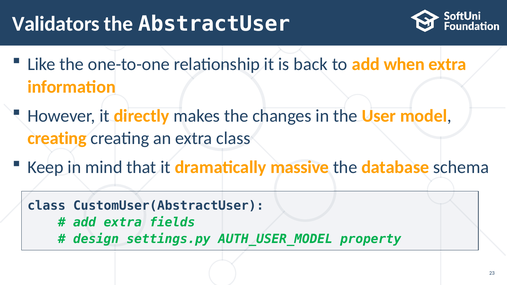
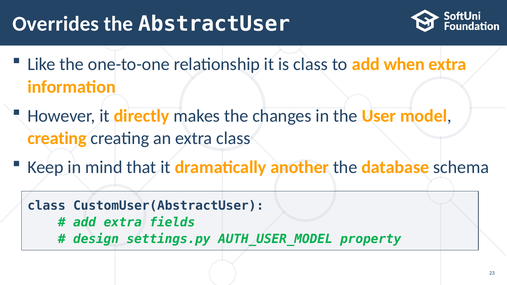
Validators: Validators -> Overrides
is back: back -> class
massive: massive -> another
